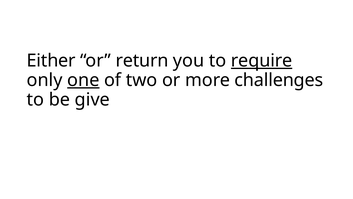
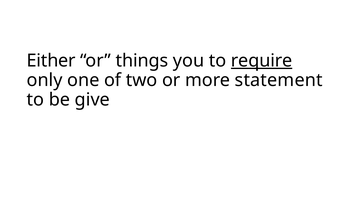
return: return -> things
one underline: present -> none
challenges: challenges -> statement
